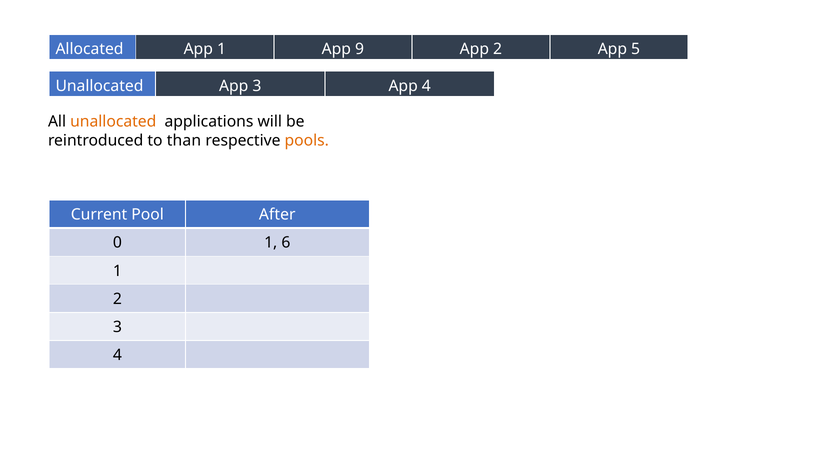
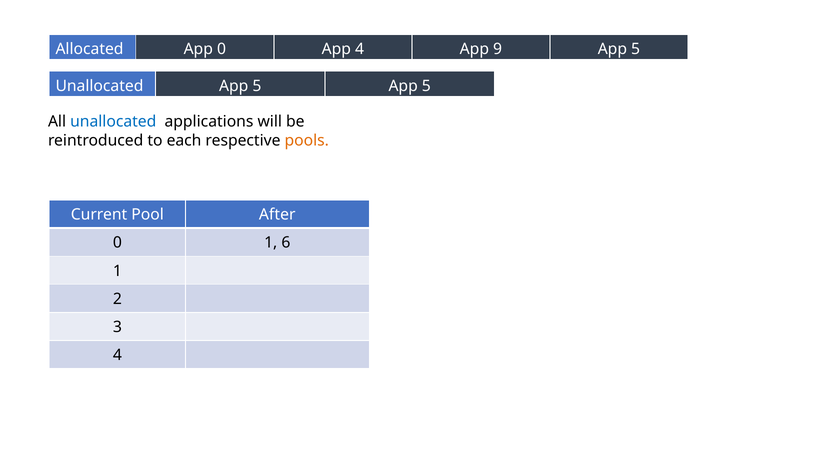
App 1: 1 -> 0
App 9: 9 -> 4
App 2: 2 -> 9
Unallocated App 3: 3 -> 5
4 at (426, 86): 4 -> 5
unallocated at (113, 121) colour: orange -> blue
than: than -> each
